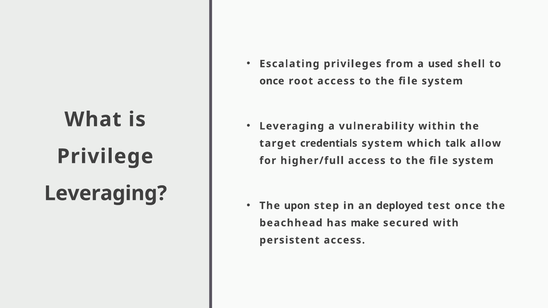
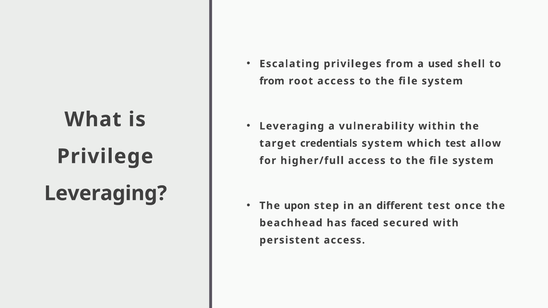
once at (272, 81): once -> from
which talk: talk -> test
deployed: deployed -> different
make: make -> faced
